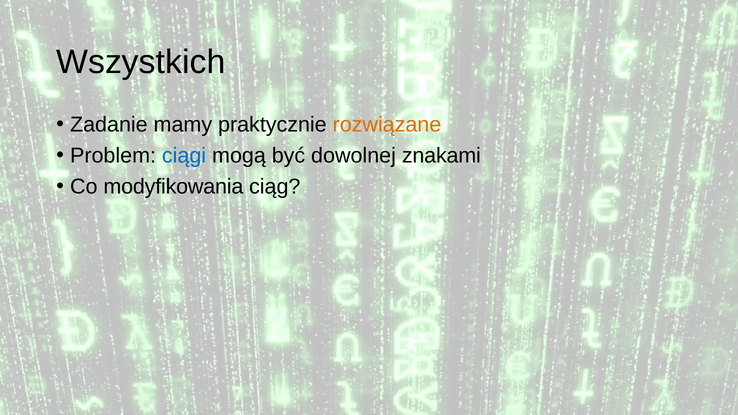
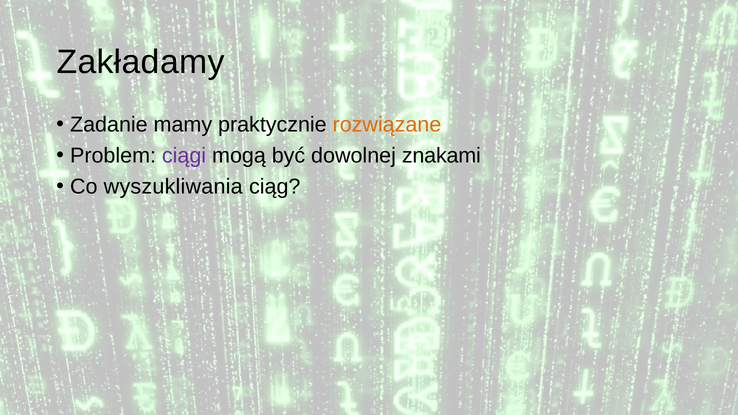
Wszystkich: Wszystkich -> Zakładamy
ciągi colour: blue -> purple
modyfikowania: modyfikowania -> wyszukliwania
